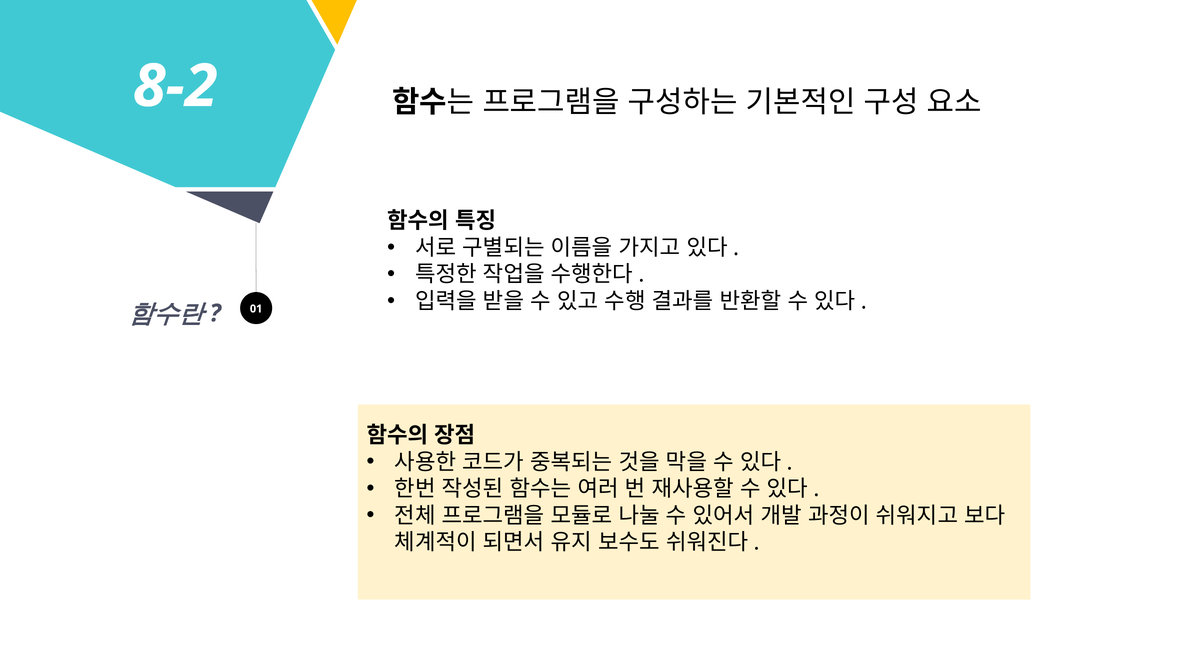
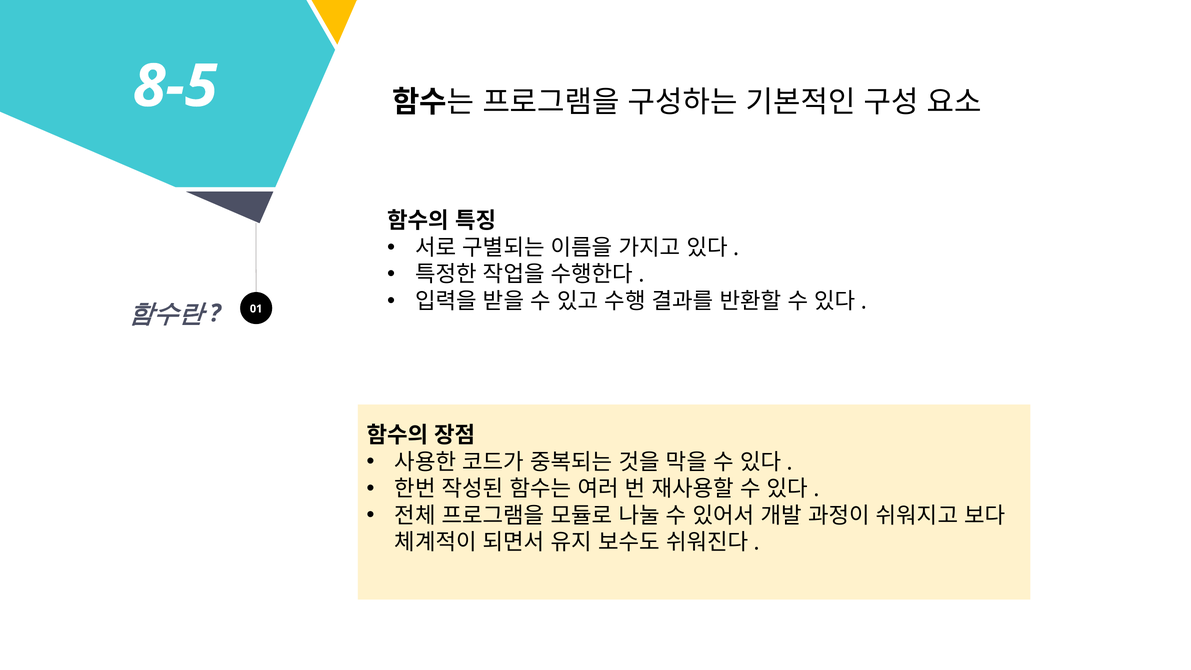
8-2: 8-2 -> 8-5
